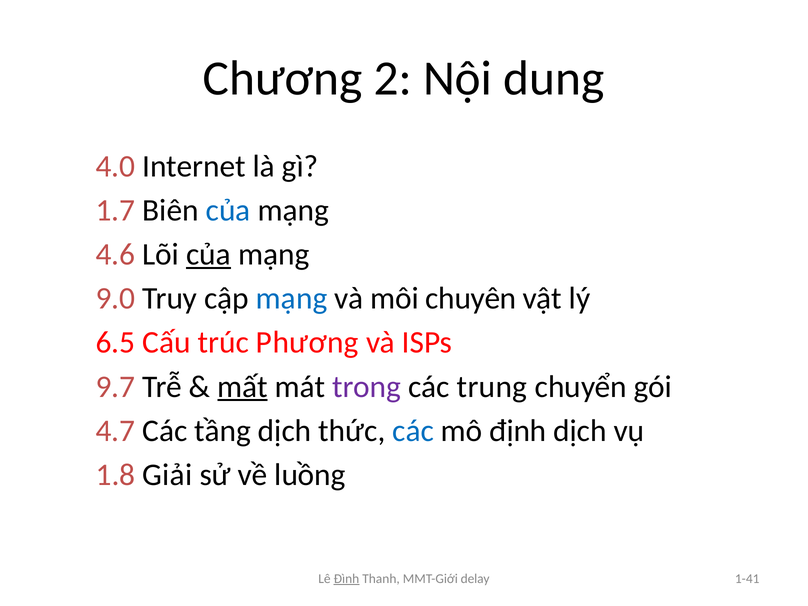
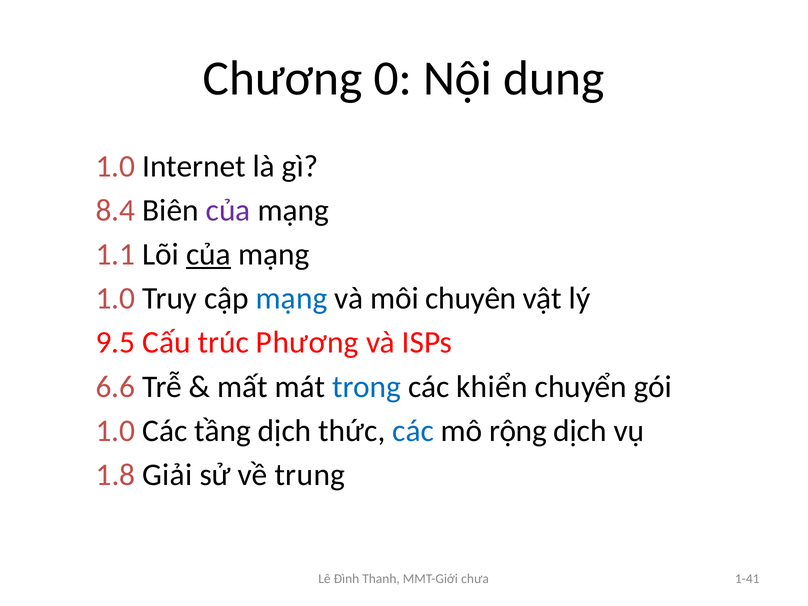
2: 2 -> 0
4.0 at (115, 166): 4.0 -> 1.0
1.7: 1.7 -> 8.4
của at (228, 211) colour: blue -> purple
4.6: 4.6 -> 1.1
9.0 at (115, 299): 9.0 -> 1.0
6.5: 6.5 -> 9.5
9.7: 9.7 -> 6.6
mất underline: present -> none
trong colour: purple -> blue
trung: trung -> khiển
4.7 at (115, 431): 4.7 -> 1.0
định: định -> rộng
luồng: luồng -> trung
Đình underline: present -> none
delay: delay -> chưa
